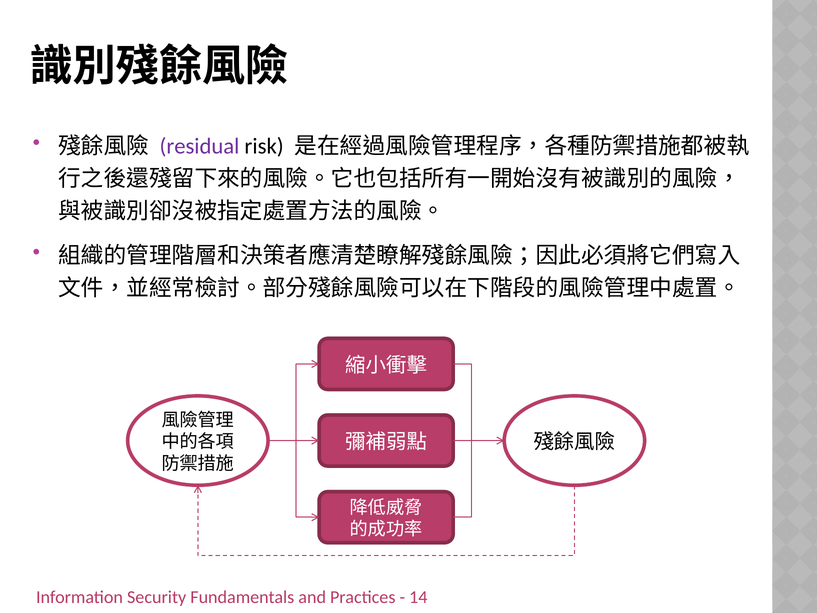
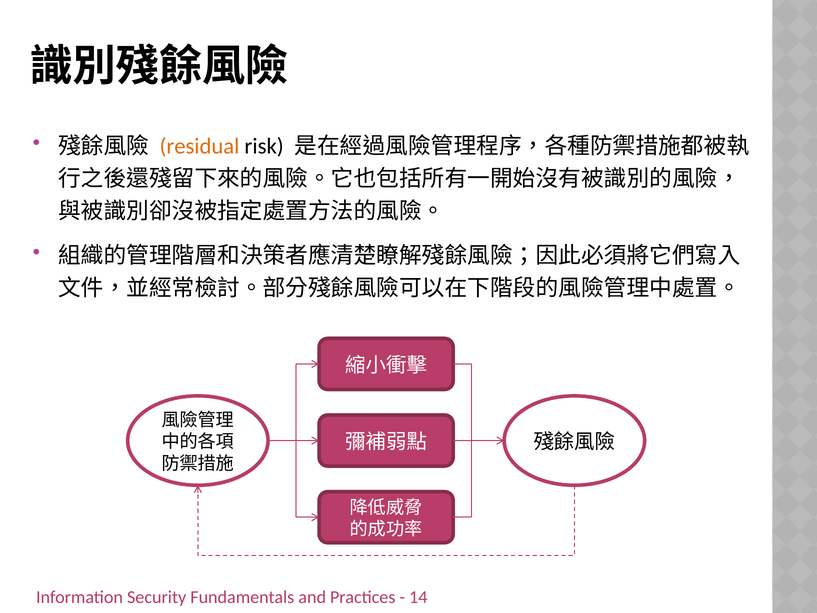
residual colour: purple -> orange
